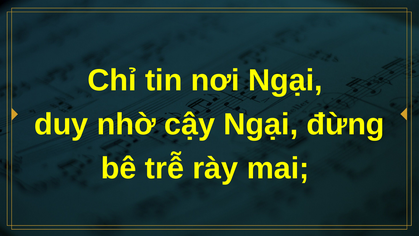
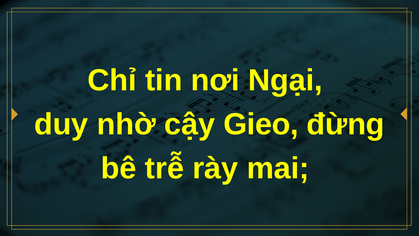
cậy Ngại: Ngại -> Gieo
